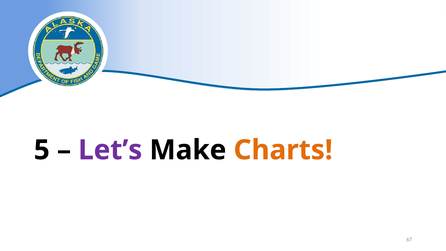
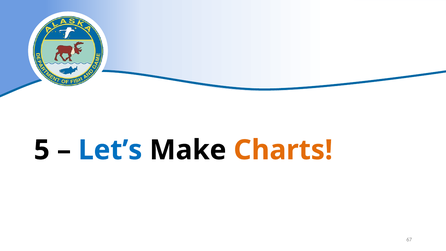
Let’s colour: purple -> blue
